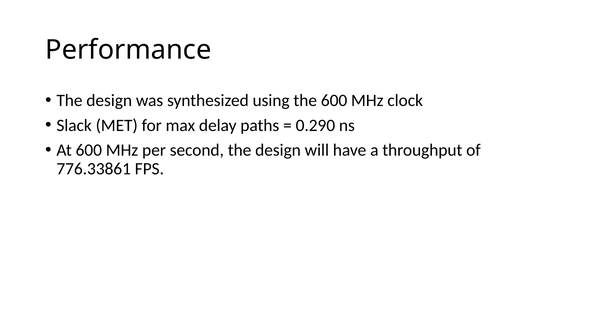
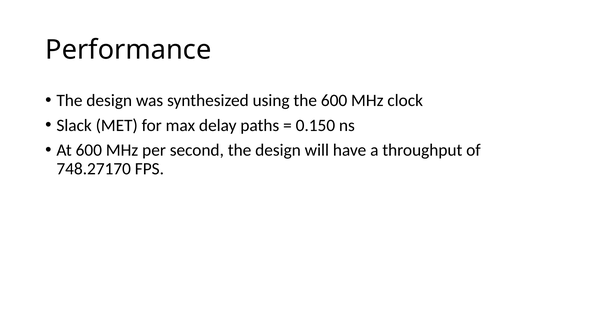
0.290: 0.290 -> 0.150
776.33861: 776.33861 -> 748.27170
